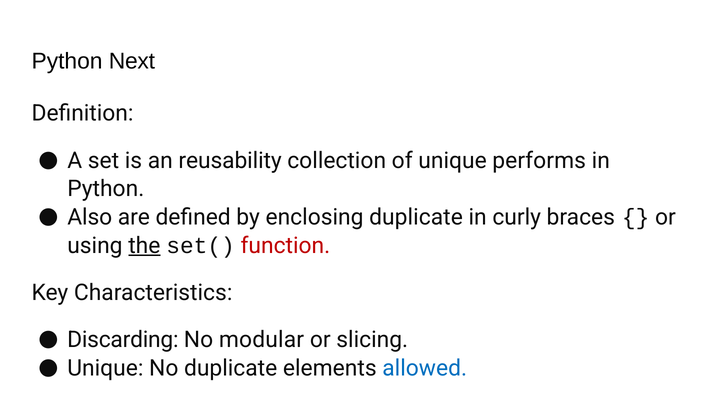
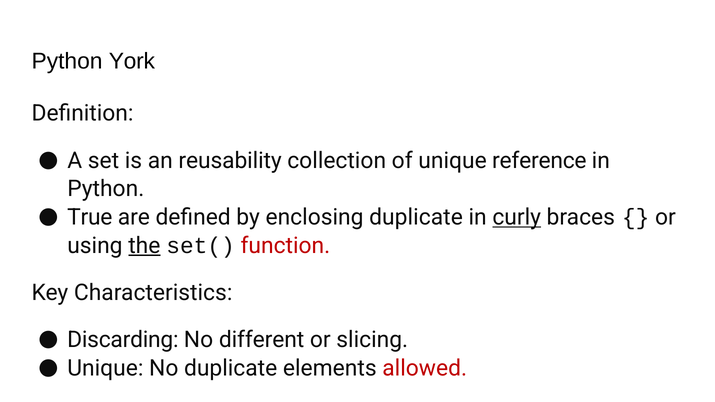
Next: Next -> York
performs: performs -> reference
Also: Also -> True
curly underline: none -> present
modular: modular -> different
allowed colour: blue -> red
